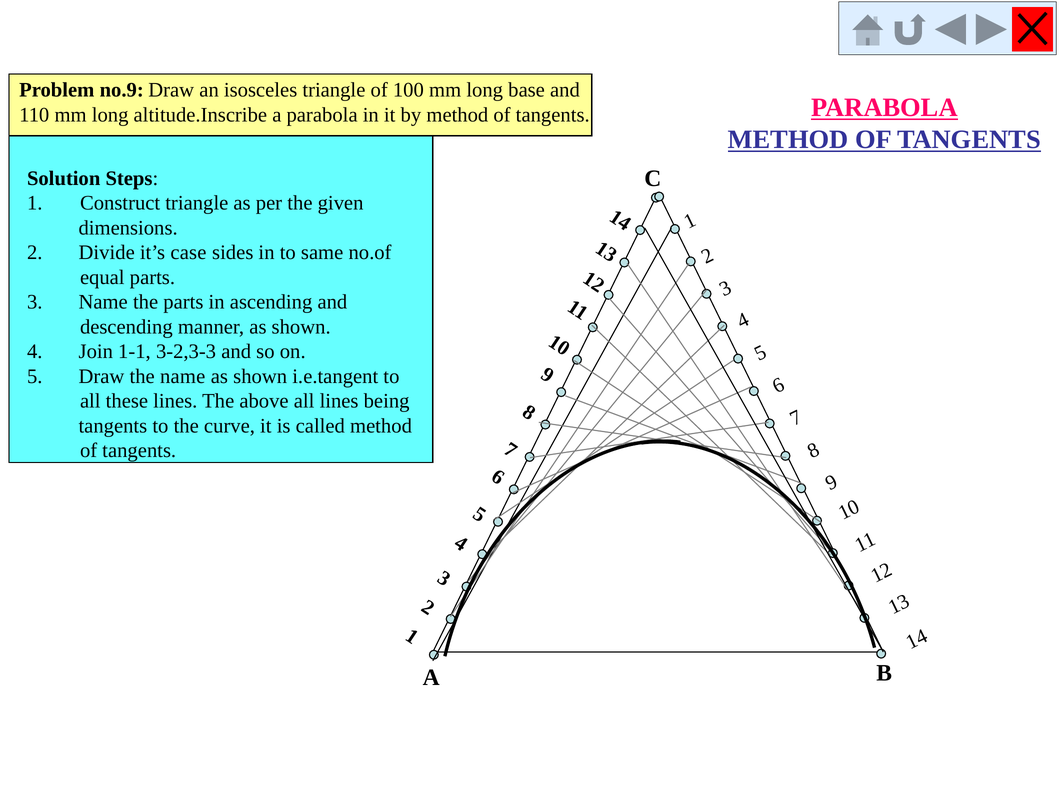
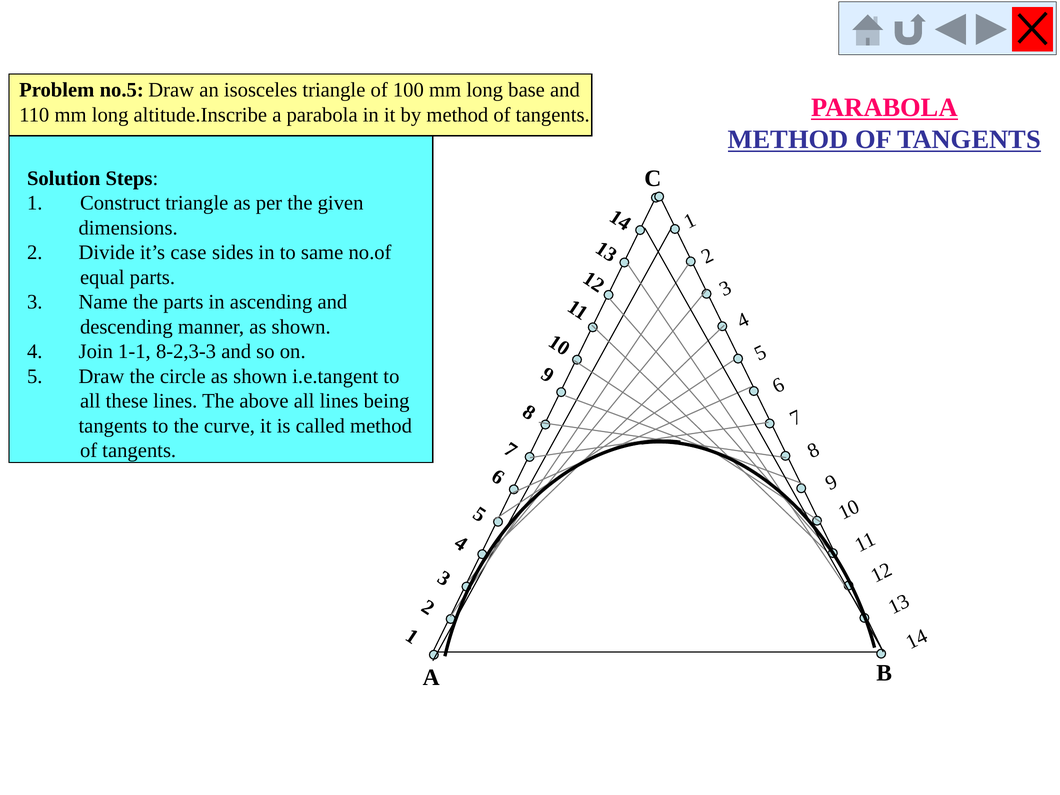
no.9: no.9 -> no.5
3-2,3-3: 3-2,3-3 -> 8-2,3-3
the name: name -> circle
